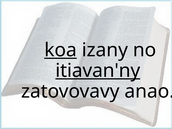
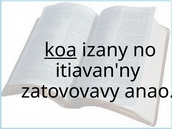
itiavan'ny underline: present -> none
